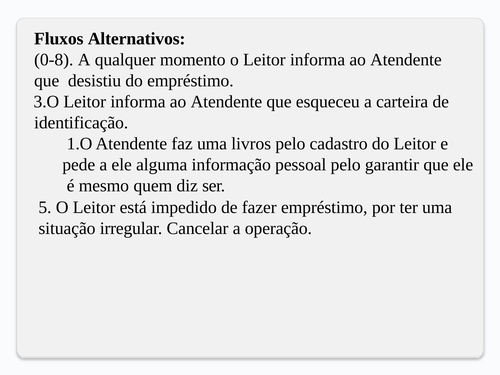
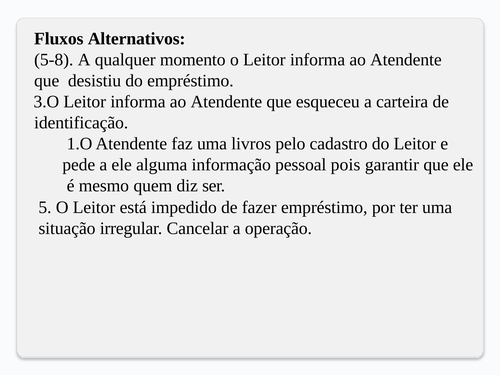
0-8: 0-8 -> 5-8
pessoal pelo: pelo -> pois
